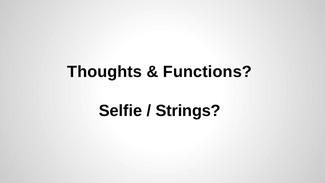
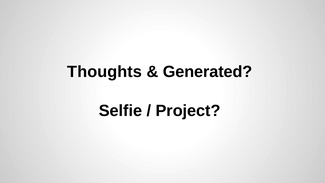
Functions: Functions -> Generated
Strings: Strings -> Project
